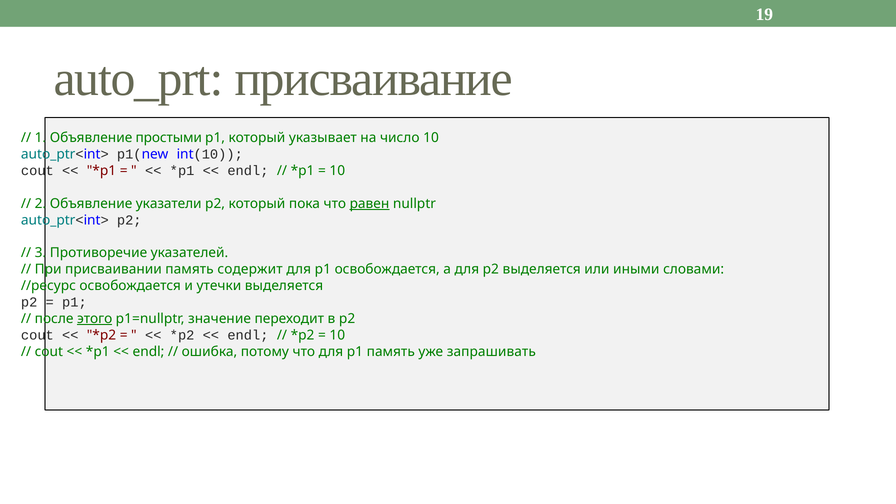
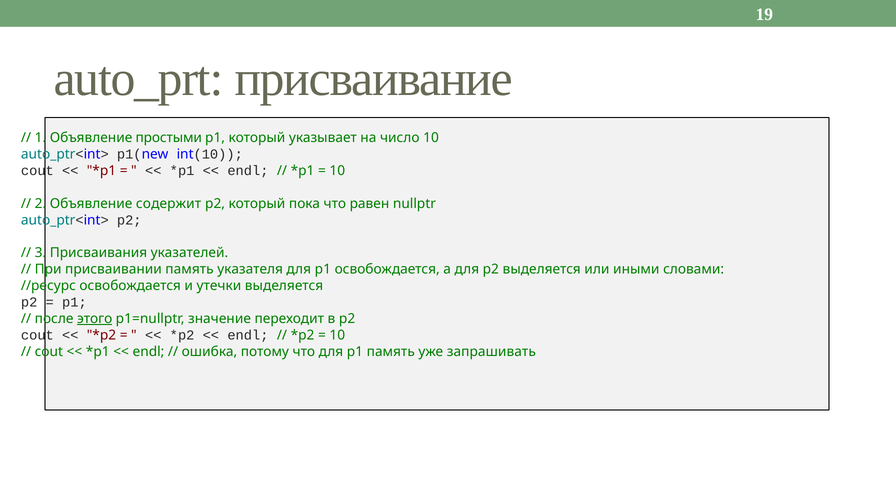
указатели: указатели -> содержит
равен underline: present -> none
Противоречие: Противоречие -> Присваивания
содержит: содержит -> указателя
